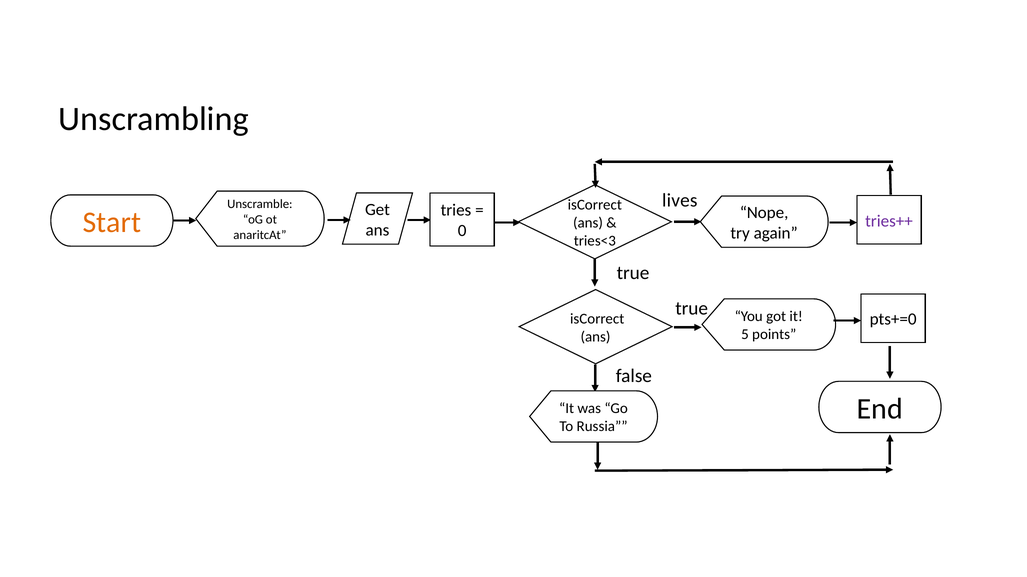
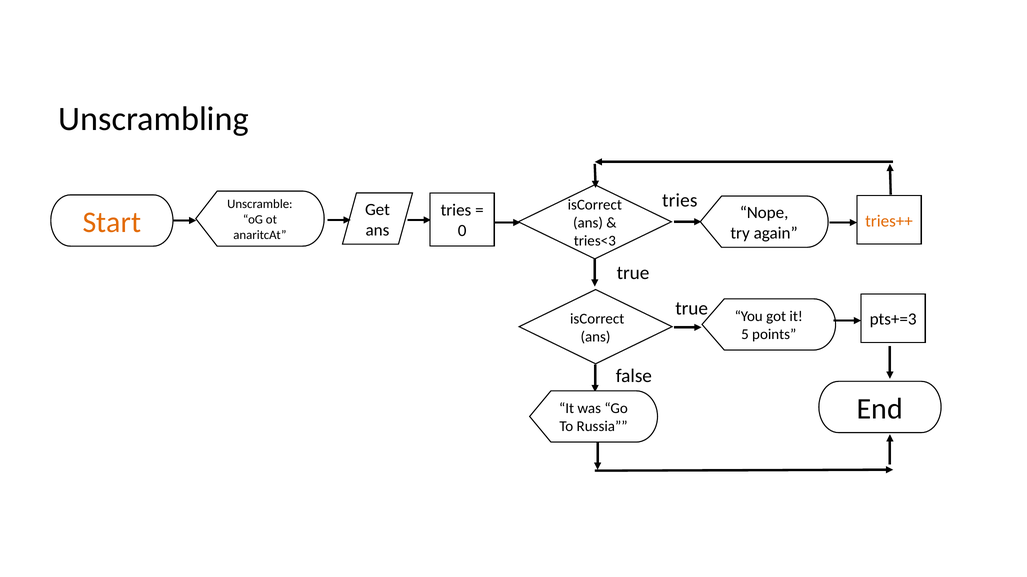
lives at (680, 201): lives -> tries
tries++ colour: purple -> orange
pts+=0: pts+=0 -> pts+=3
